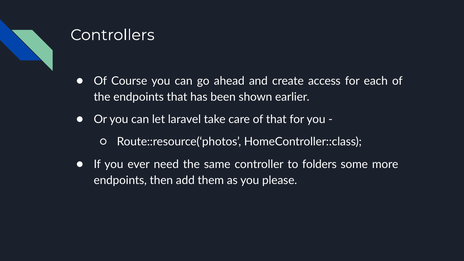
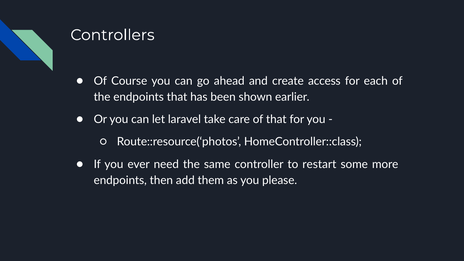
folders: folders -> restart
